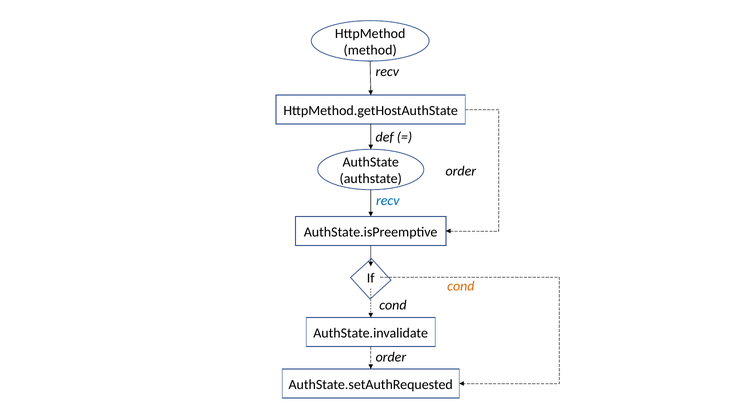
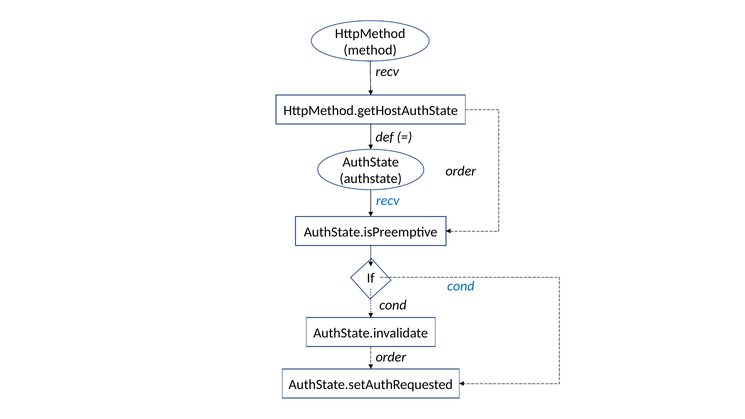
cond at (461, 286) colour: orange -> blue
